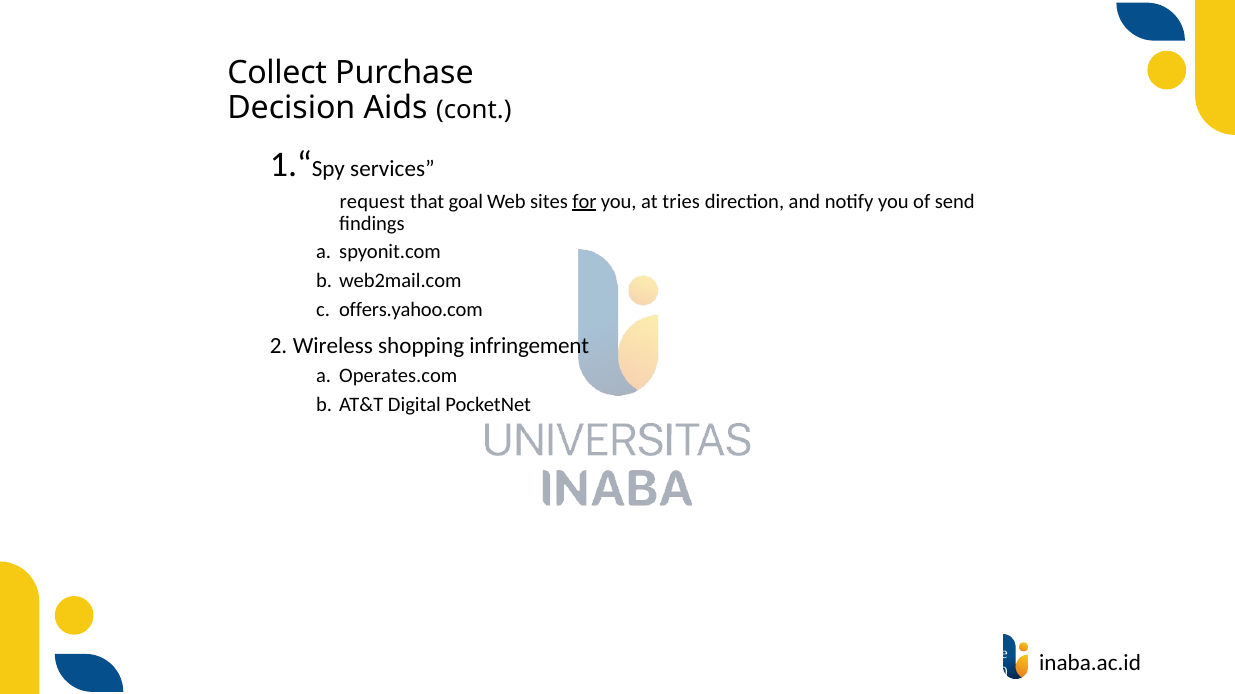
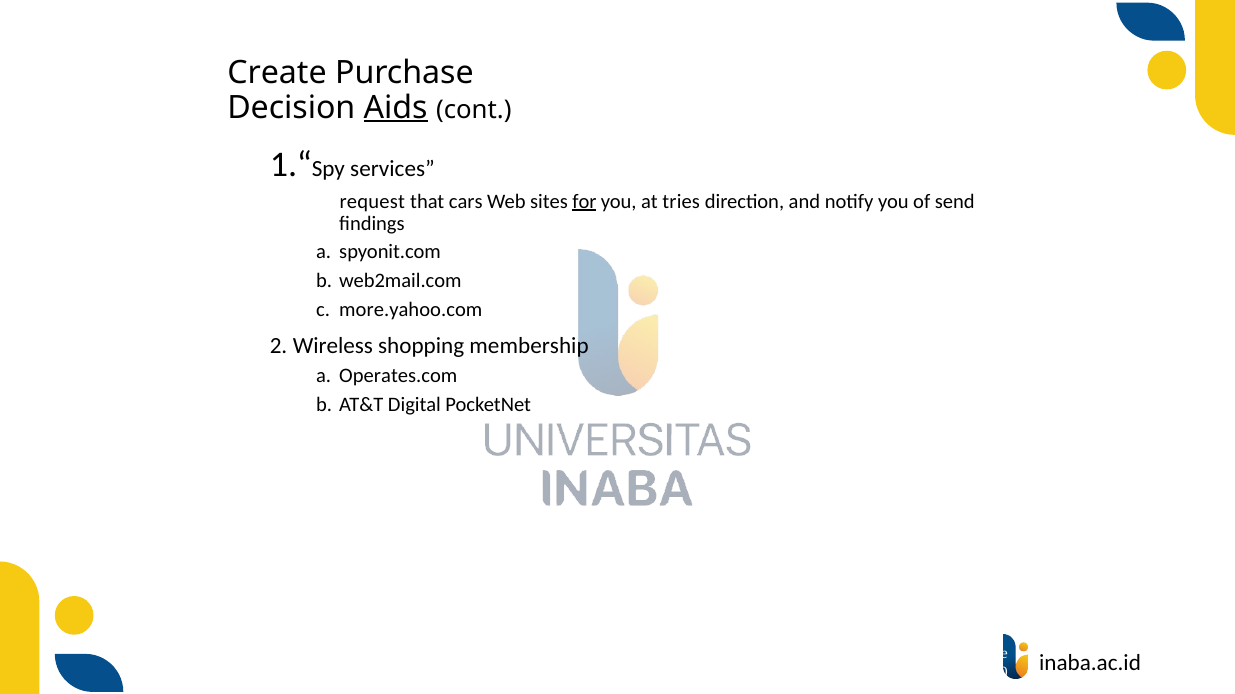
Collect: Collect -> Create
Aids underline: none -> present
goal: goal -> cars
offers.yahoo.com: offers.yahoo.com -> more.yahoo.com
infringement: infringement -> membership
